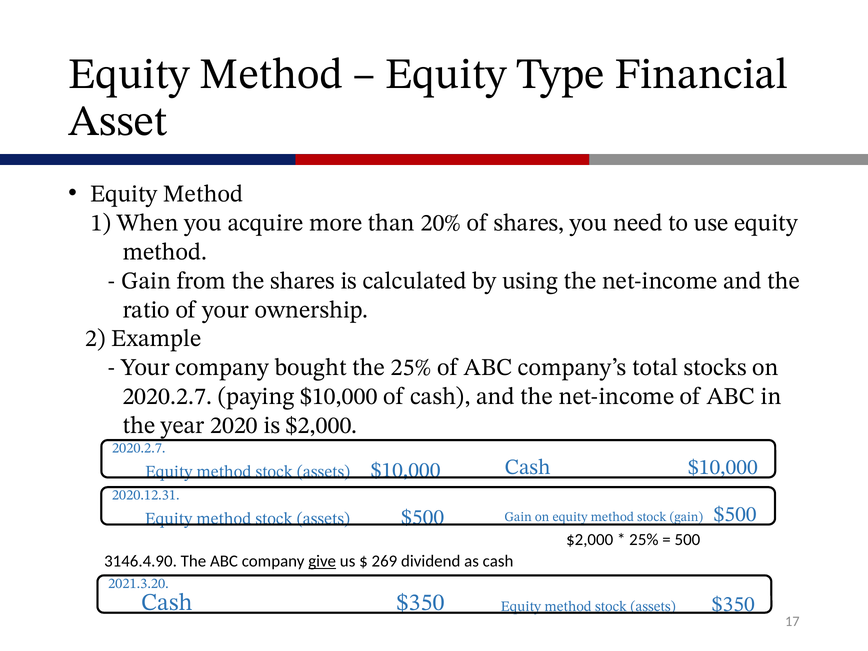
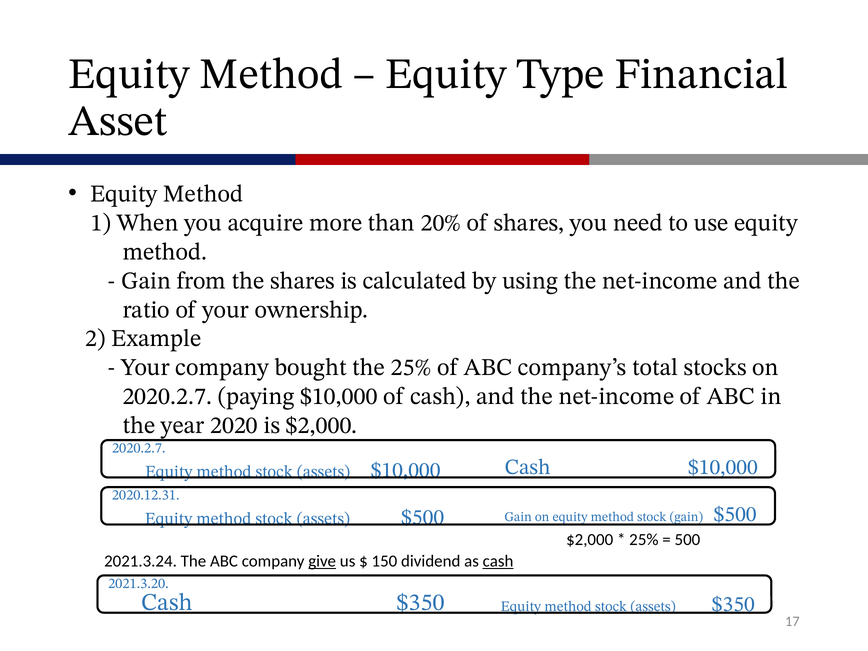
3146.4.90: 3146.4.90 -> 2021.3.24
269: 269 -> 150
cash at (498, 561) underline: none -> present
